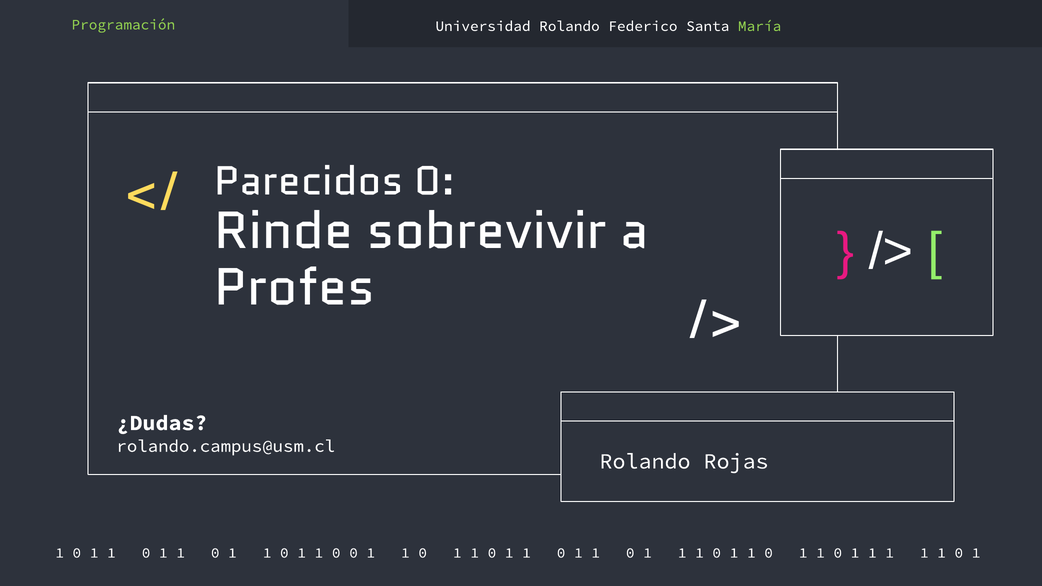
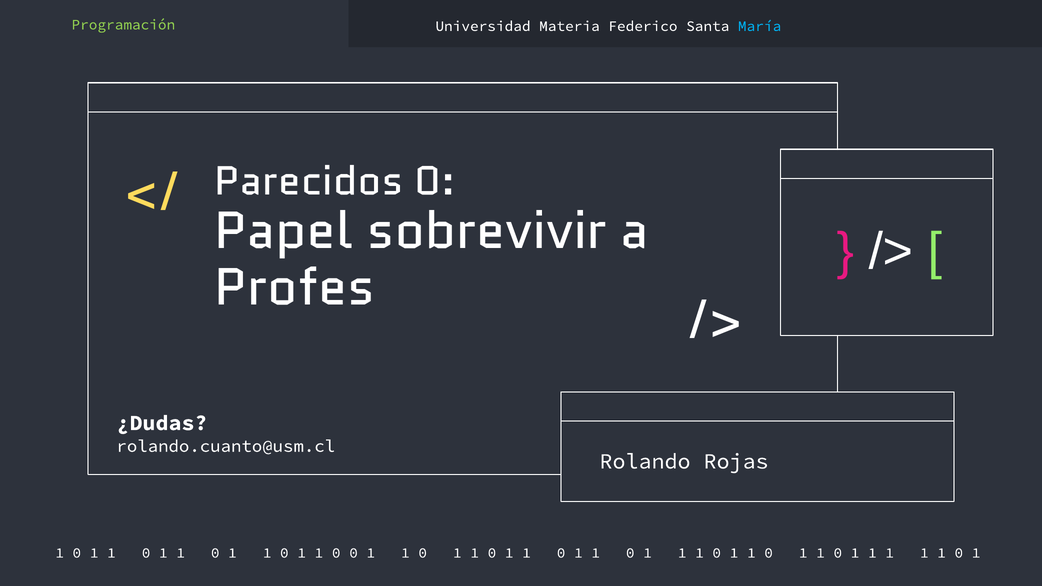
Universidad Rolando: Rolando -> Materia
María colour: light green -> light blue
Rinde: Rinde -> Papel
rolando.campus@usm.cl: rolando.campus@usm.cl -> rolando.cuanto@usm.cl
